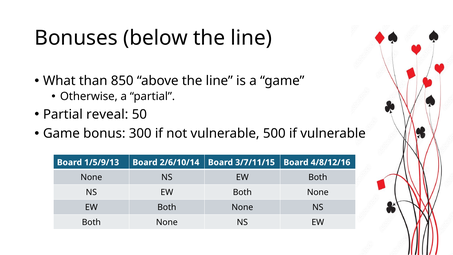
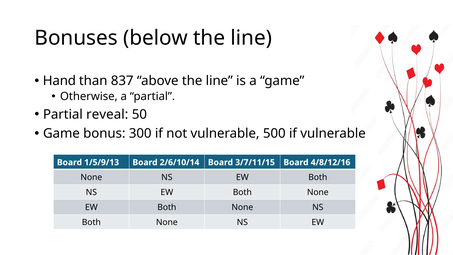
What: What -> Hand
850: 850 -> 837
